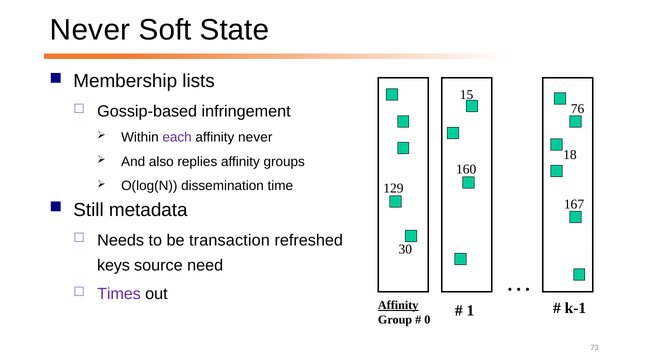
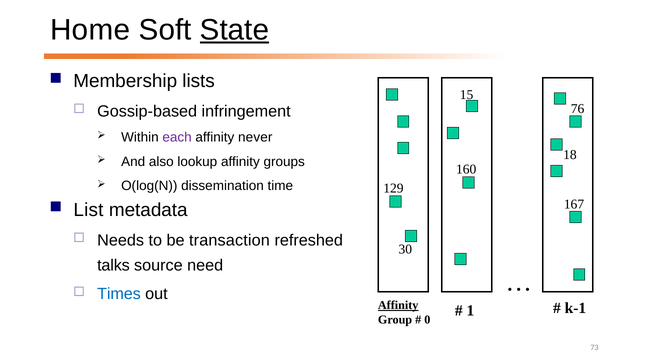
Never at (90, 30): Never -> Home
State underline: none -> present
replies: replies -> lookup
Still: Still -> List
keys: keys -> talks
Times colour: purple -> blue
